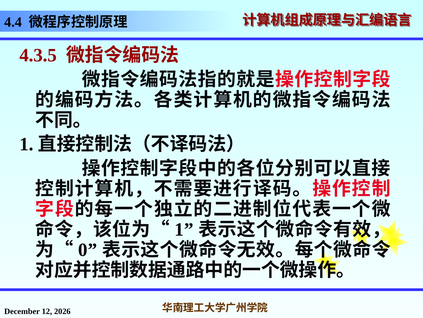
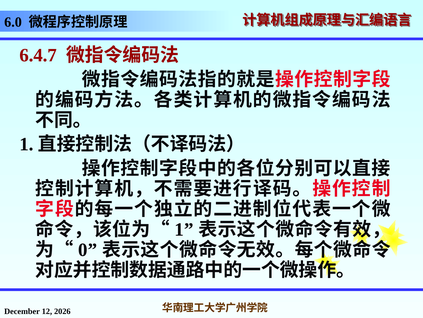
4.4: 4.4 -> 6.0
4.3.5: 4.3.5 -> 6.4.7
